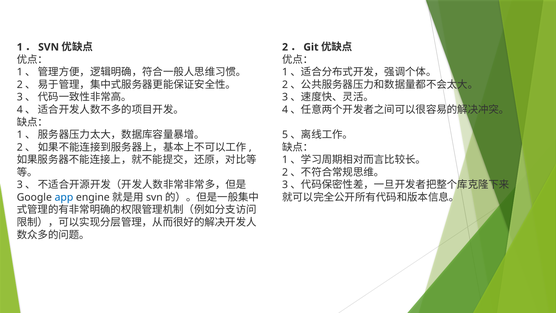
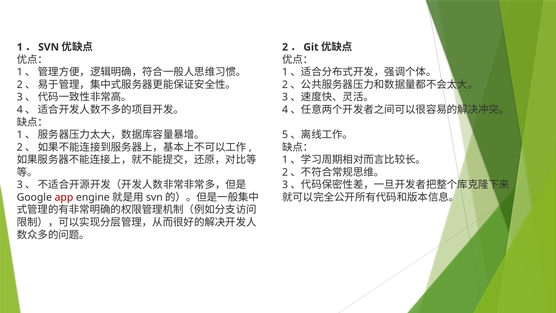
app colour: blue -> red
